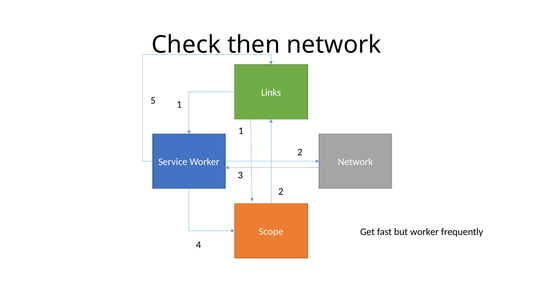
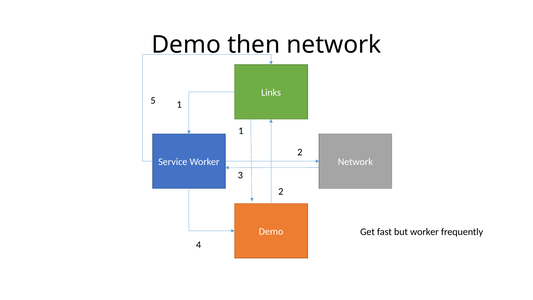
Check at (186, 45): Check -> Demo
Scope at (271, 231): Scope -> Demo
